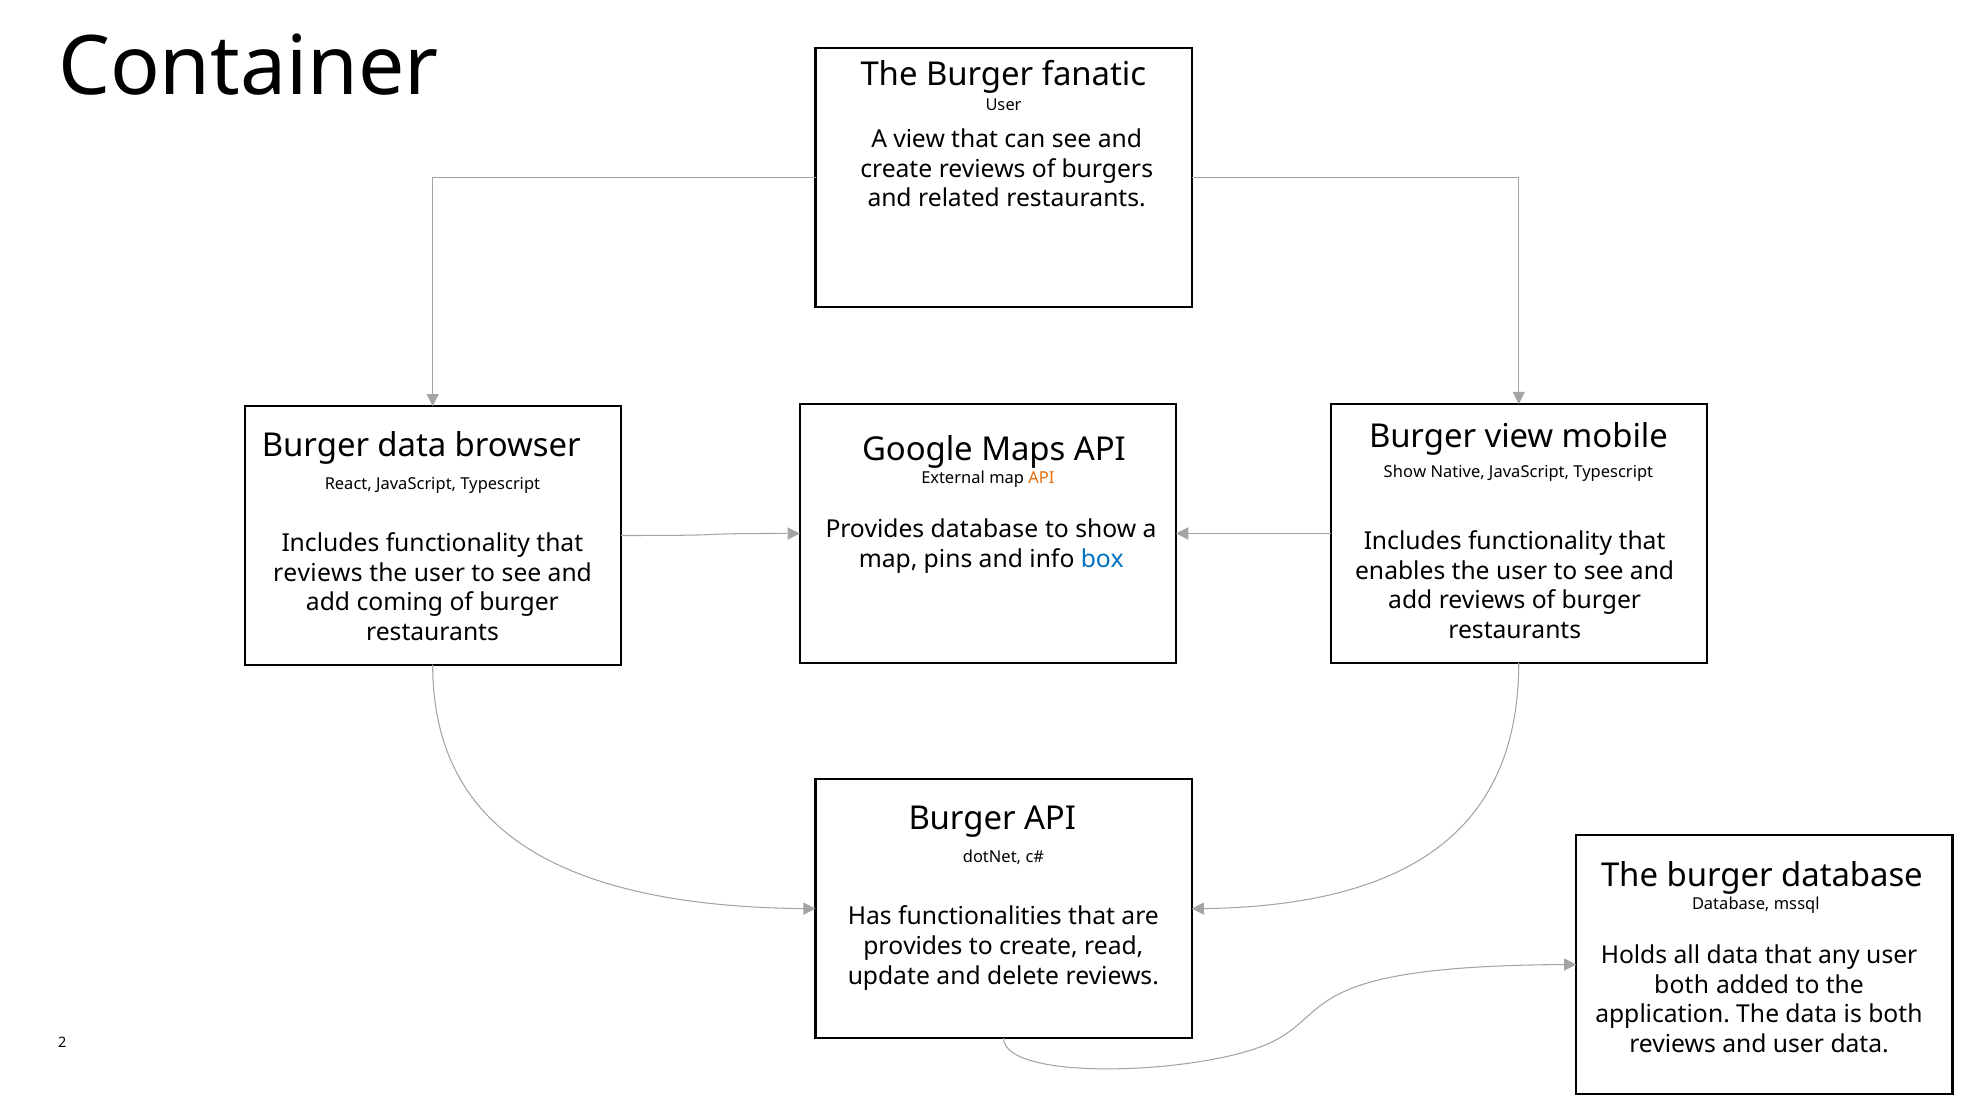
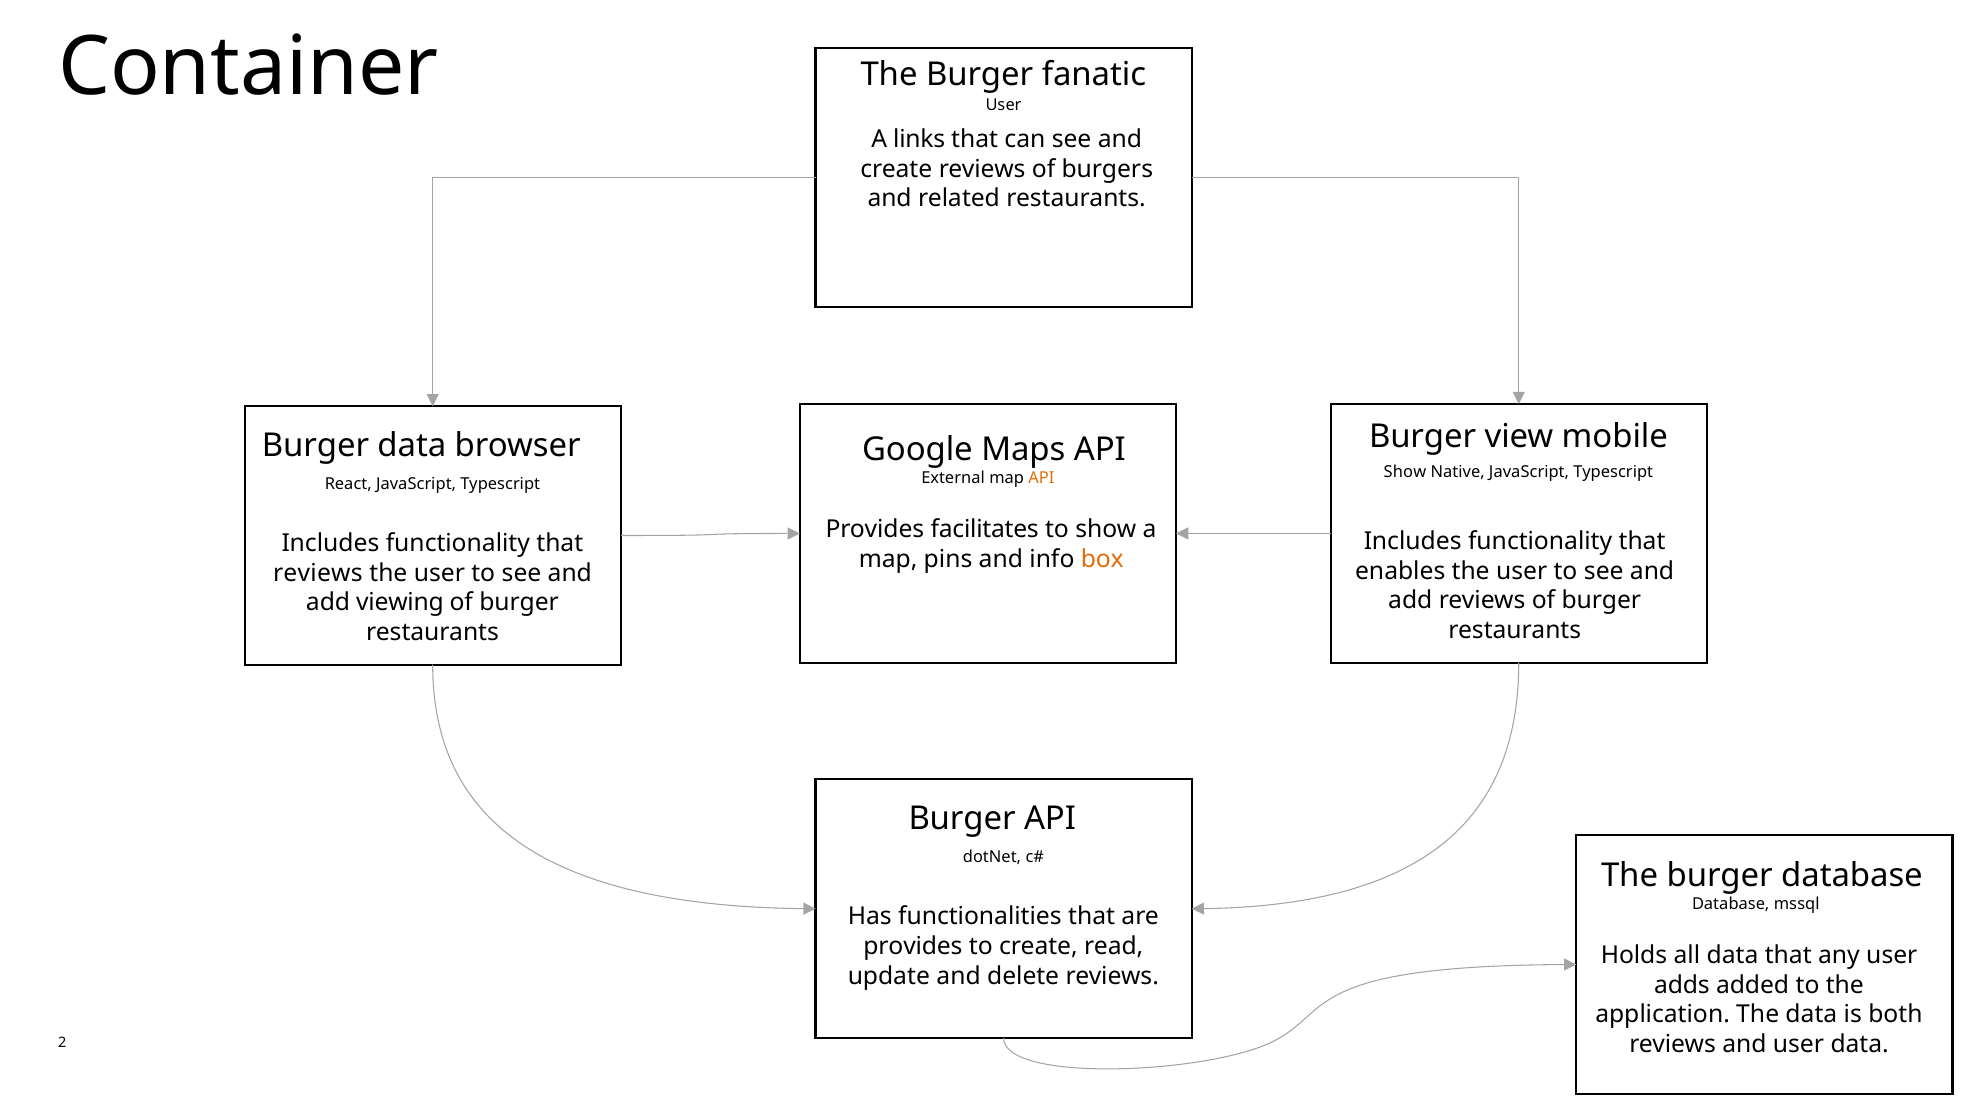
A view: view -> links
Provides database: database -> facilitates
box colour: blue -> orange
coming: coming -> viewing
both at (1682, 985): both -> adds
